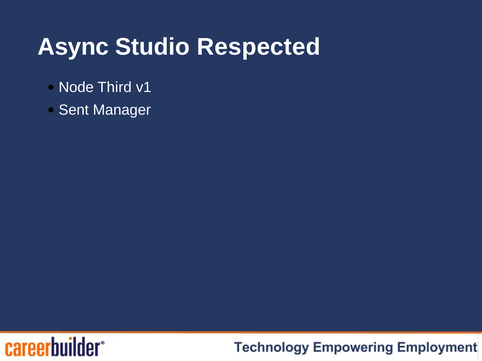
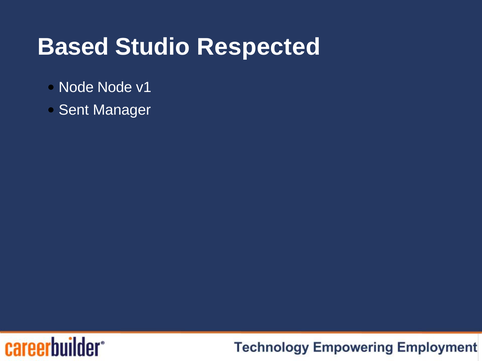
Async: Async -> Based
Node Third: Third -> Node
